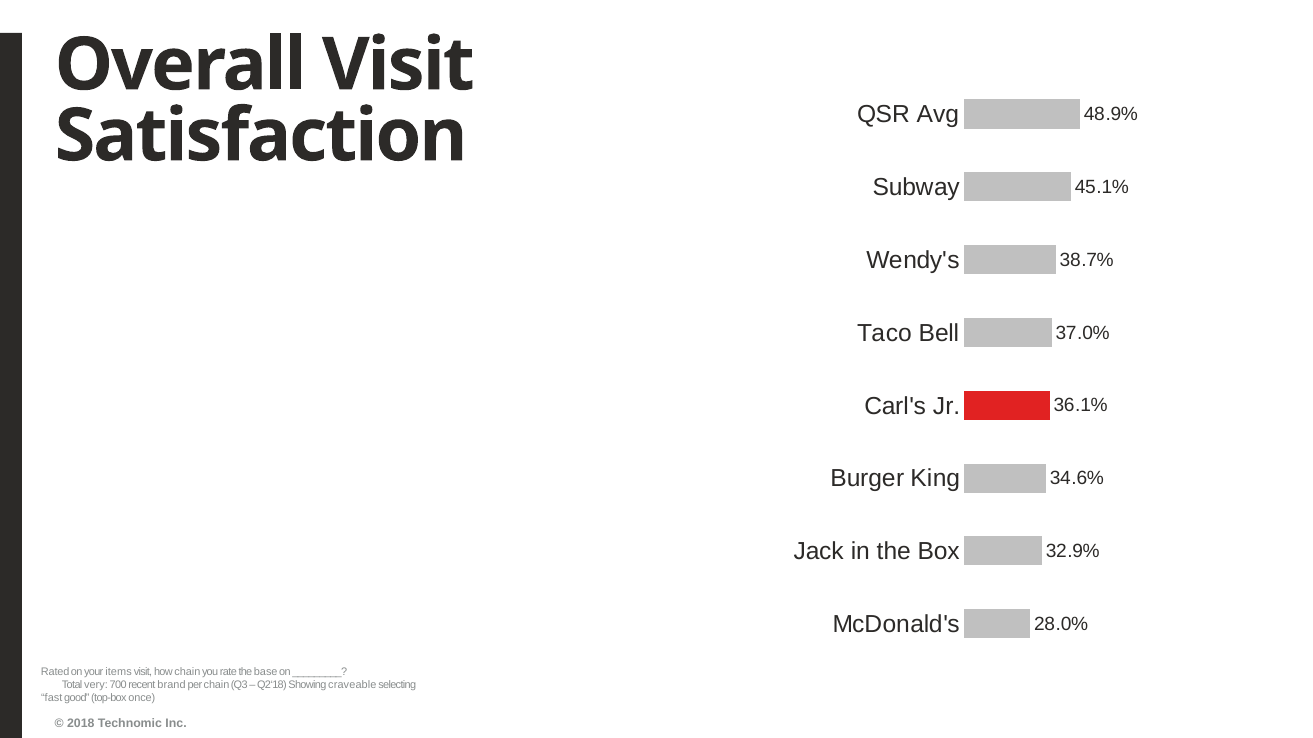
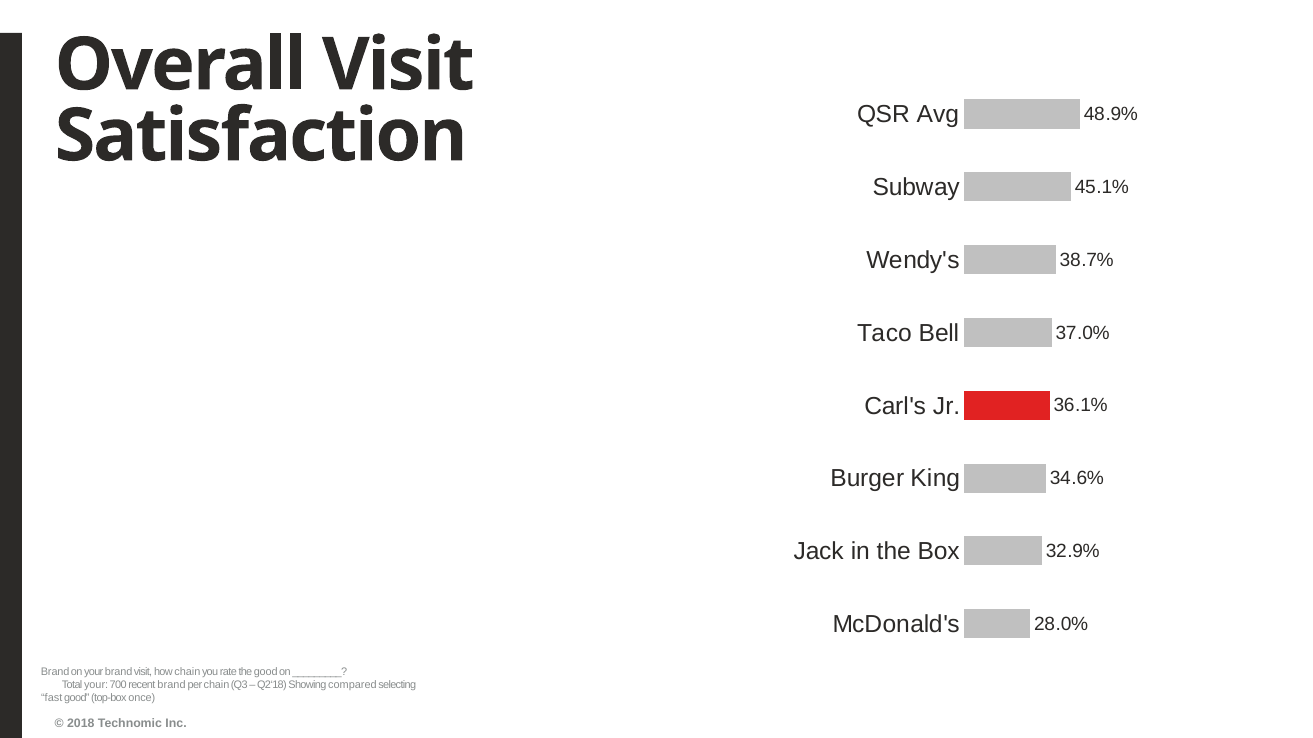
Rated at (55, 672): Rated -> Brand
your items: items -> brand
the base: base -> good
Total very: very -> your
craveable: craveable -> compared
